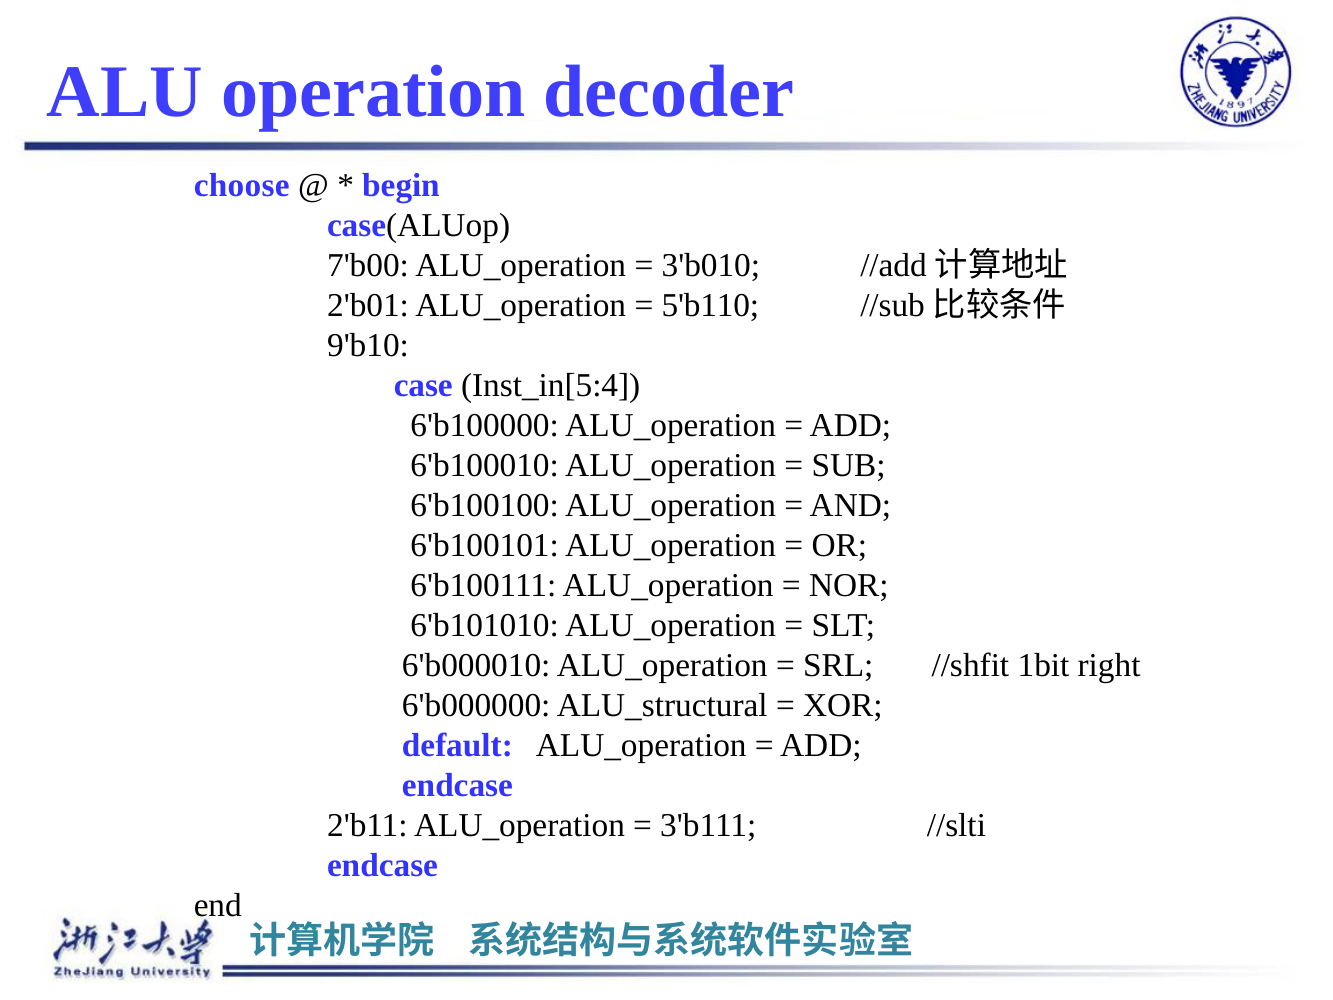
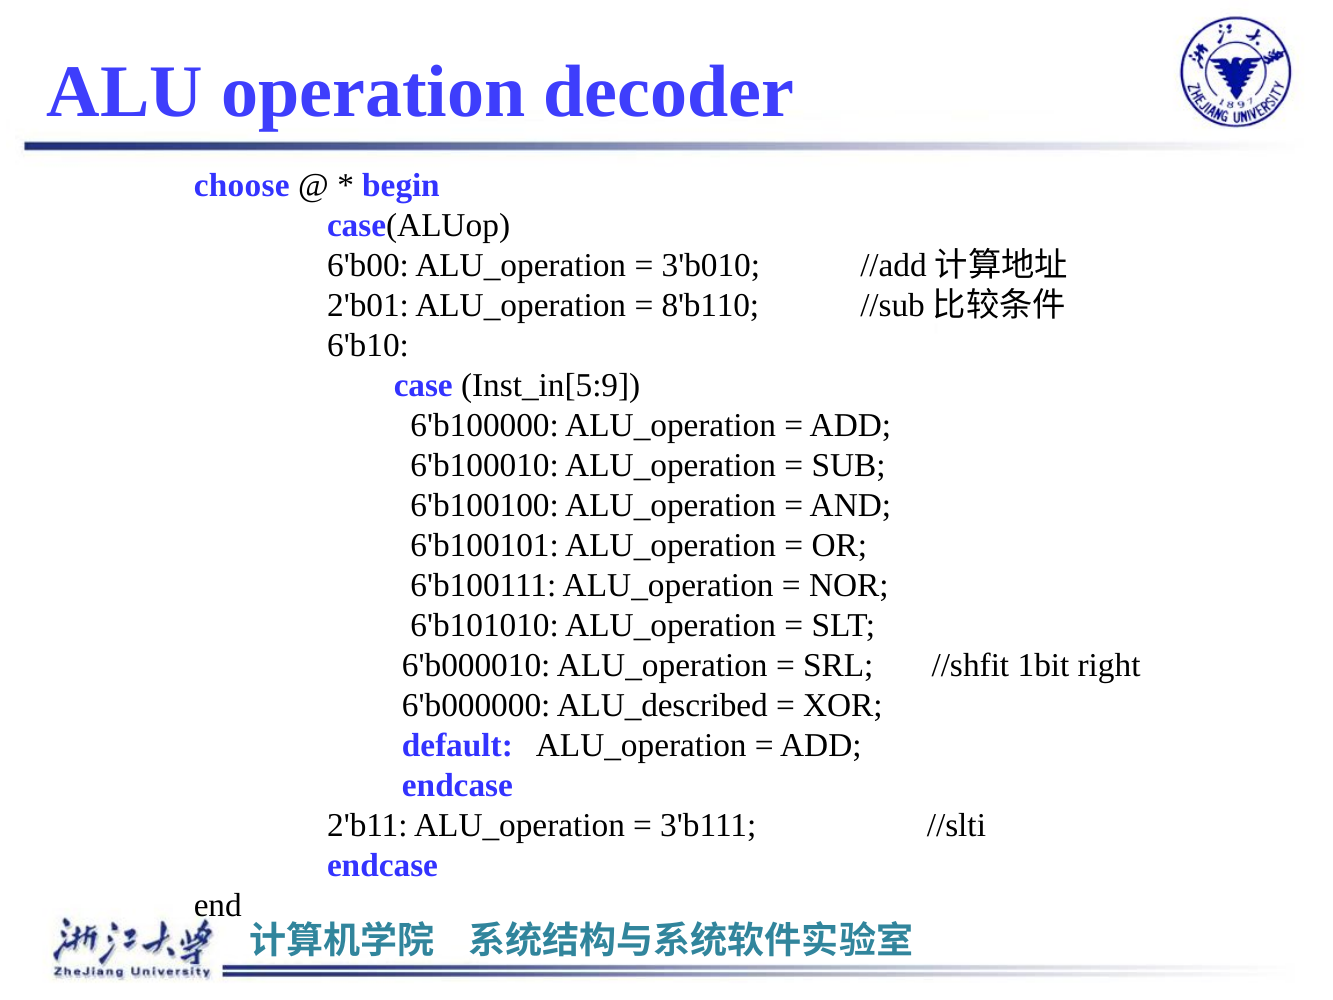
7'b00: 7'b00 -> 6'b00
5'b110: 5'b110 -> 8'b110
9'b10: 9'b10 -> 6'b10
Inst_in[5:4: Inst_in[5:4 -> Inst_in[5:9
ALU_structural: ALU_structural -> ALU_described
